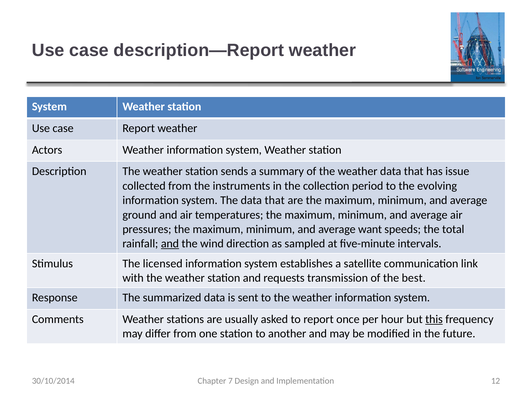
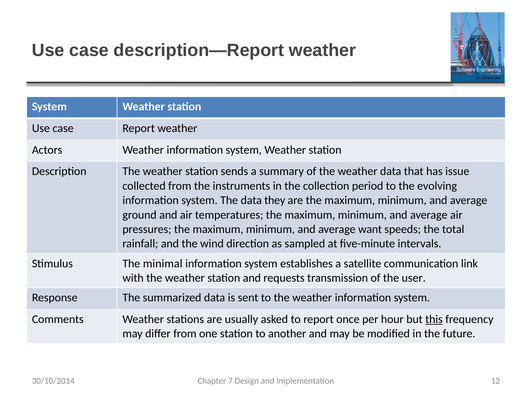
The data that: that -> they
and at (170, 244) underline: present -> none
licensed: licensed -> minimal
best: best -> user
